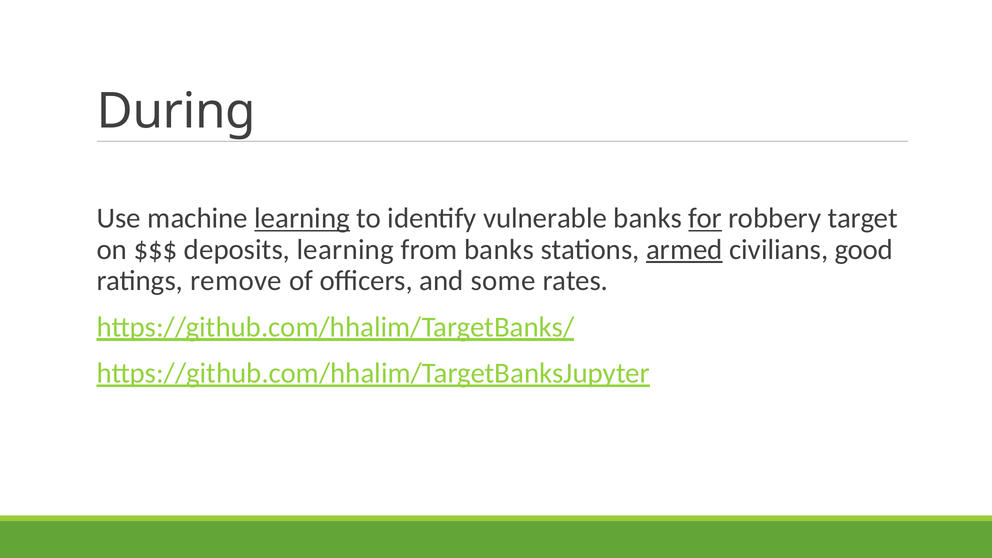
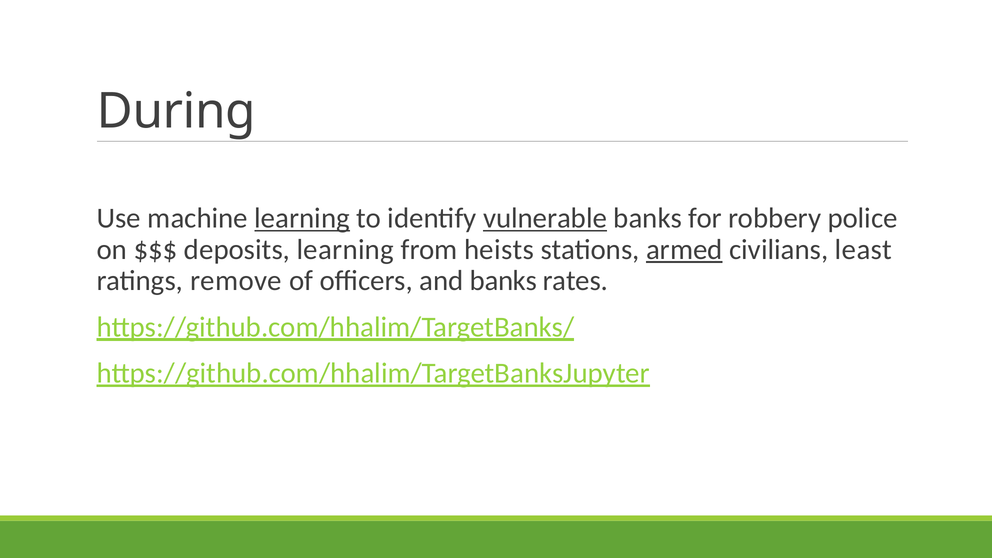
vulnerable underline: none -> present
for underline: present -> none
target: target -> police
from banks: banks -> heists
good: good -> least
and some: some -> banks
